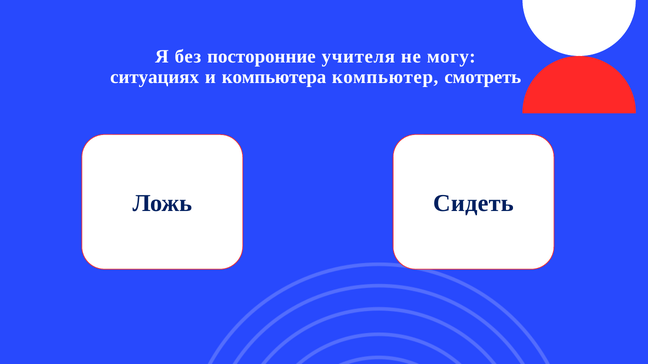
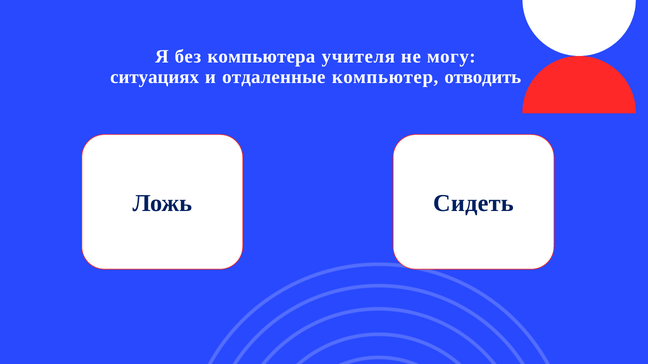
посторонние: посторонние -> компьютера
компьютера: компьютера -> отдаленные
смотреть: смотреть -> отводить
